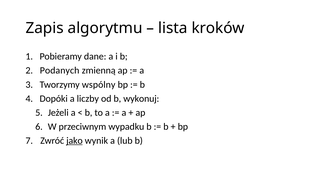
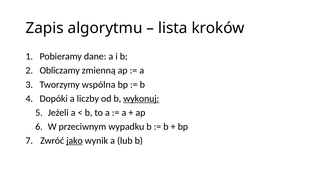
Podanych: Podanych -> Obliczamy
wspólny: wspólny -> wspólna
wykonuj underline: none -> present
